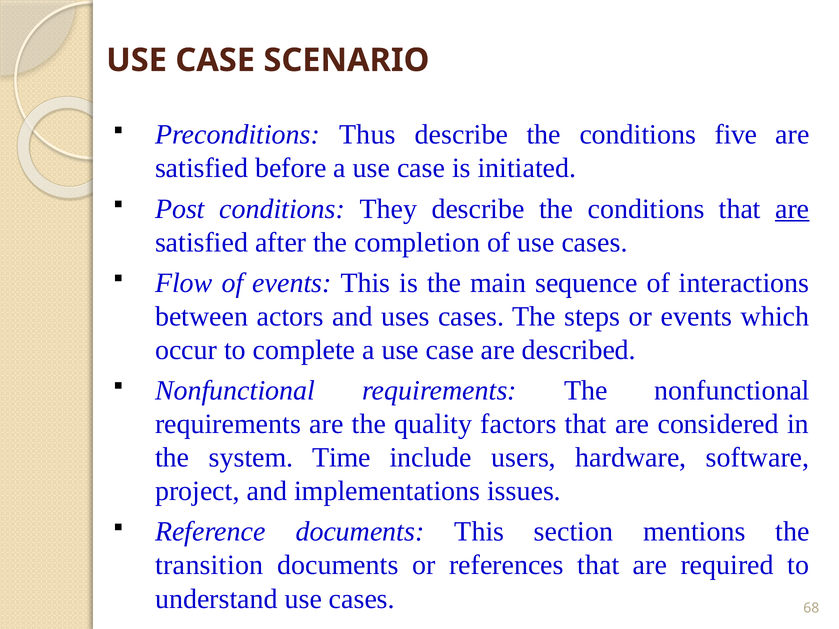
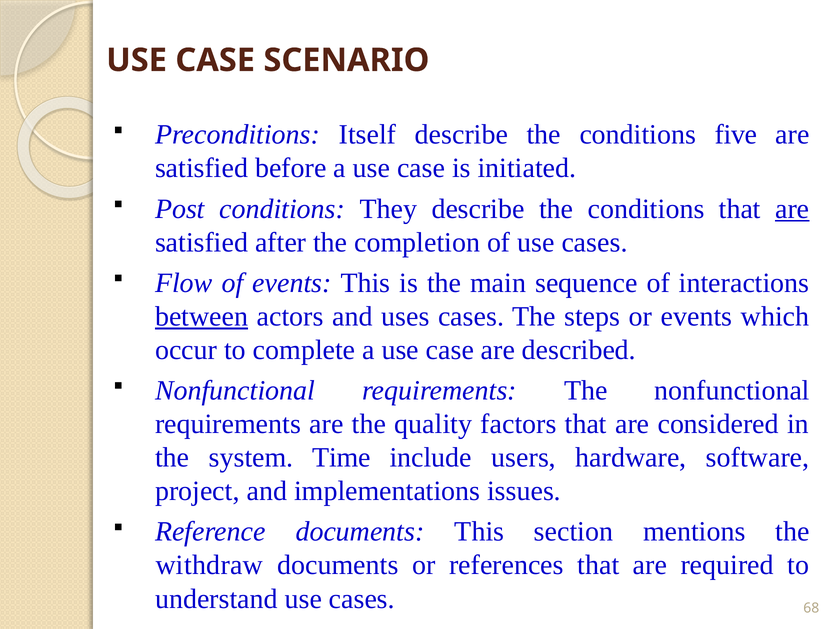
Thus: Thus -> Itself
between underline: none -> present
transition: transition -> withdraw
